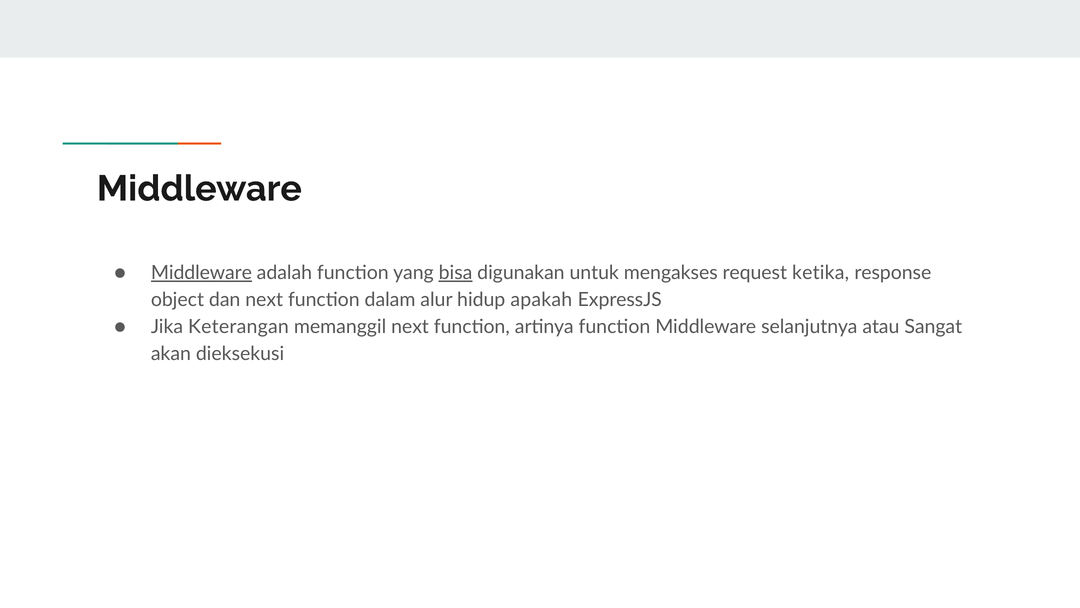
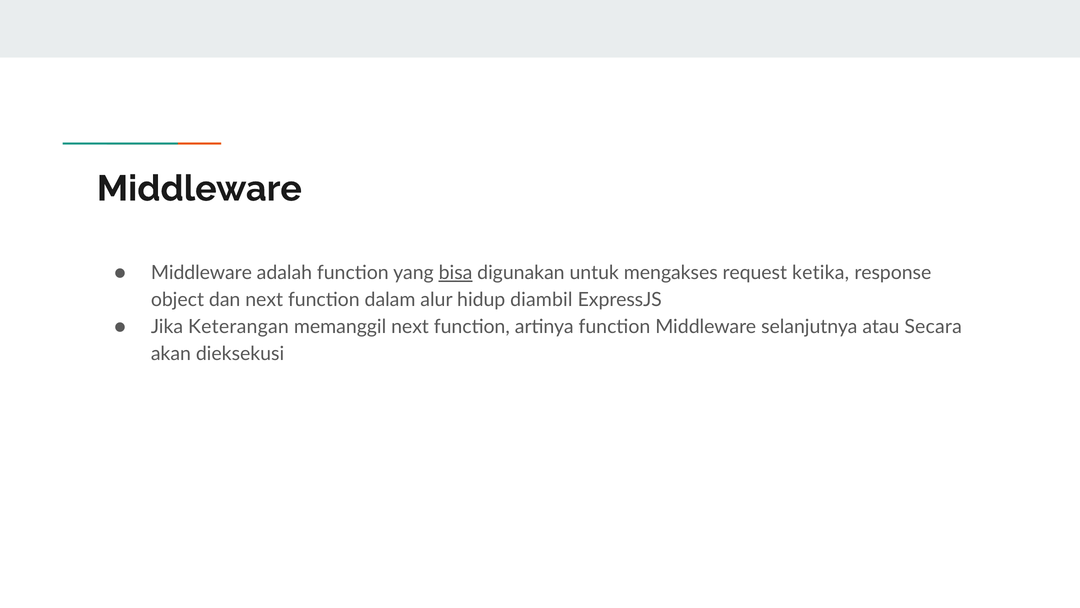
Middleware at (201, 273) underline: present -> none
apakah: apakah -> diambil
Sangat: Sangat -> Secara
